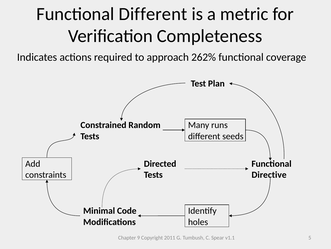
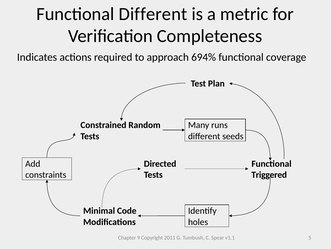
262%: 262% -> 694%
Directive: Directive -> Triggered
